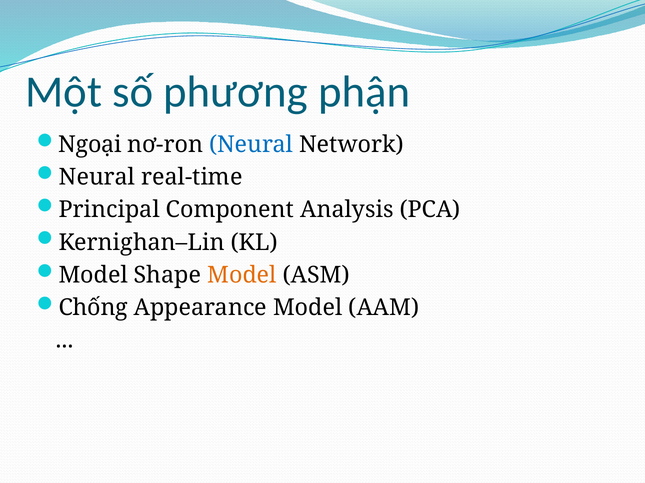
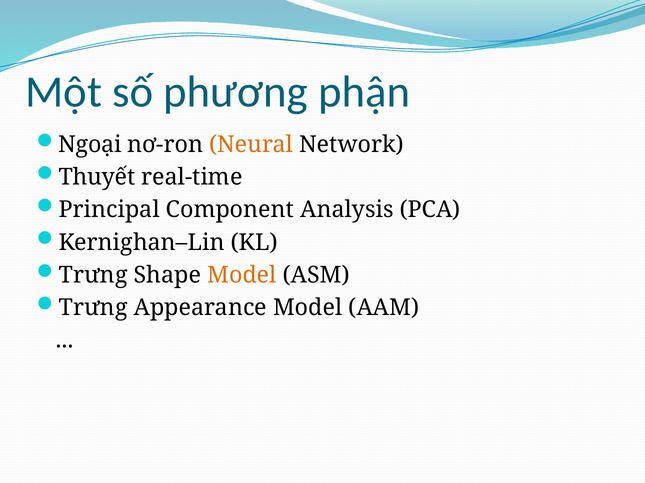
Neural at (251, 145) colour: blue -> orange
Neural at (97, 177): Neural -> Thuyết
Model at (93, 275): Model -> Trưng
Chống at (93, 308): Chống -> Trưng
